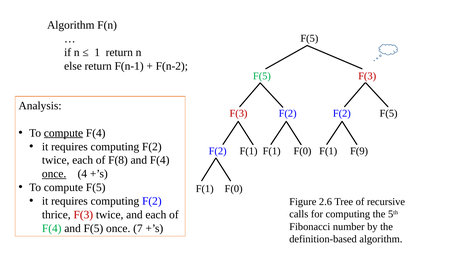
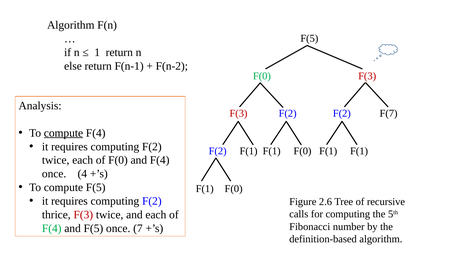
F(5 at (262, 76): F(5 -> F(0
F(2 F(5: F(5 -> F(7
F(0 F(1 F(9: F(9 -> F(1
of F(8: F(8 -> F(0
once at (54, 174) underline: present -> none
